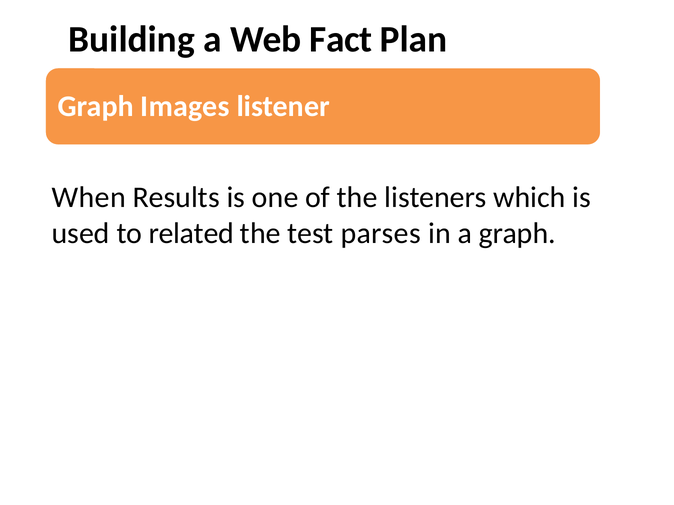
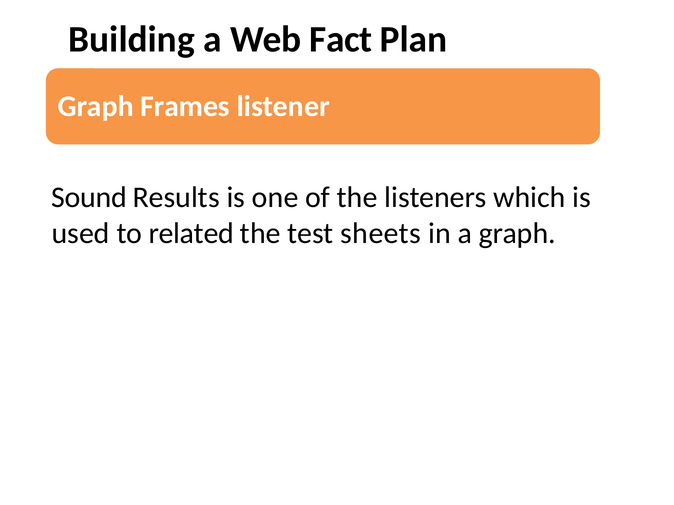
Images: Images -> Frames
When: When -> Sound
parses: parses -> sheets
